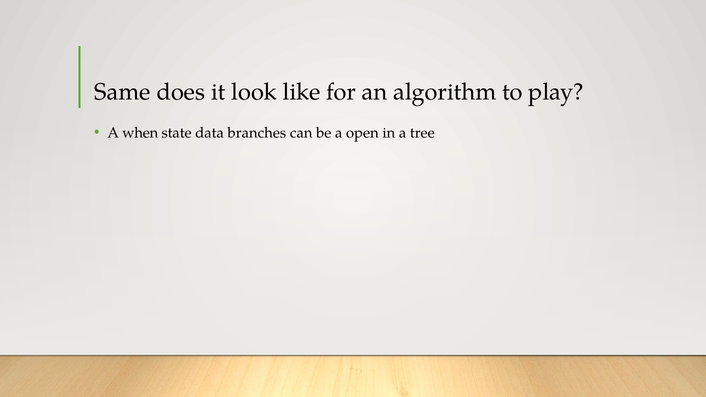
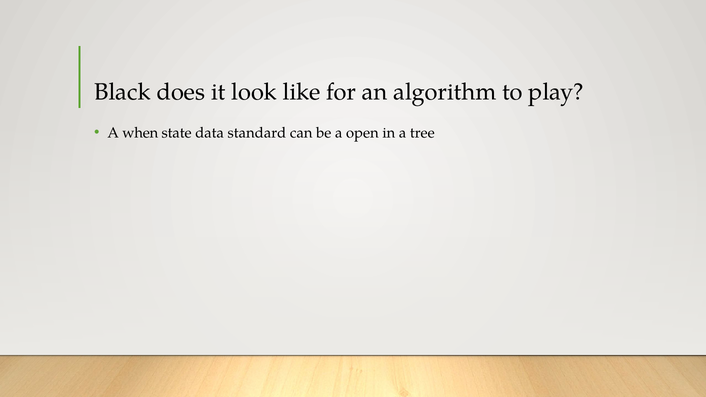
Same: Same -> Black
branches: branches -> standard
